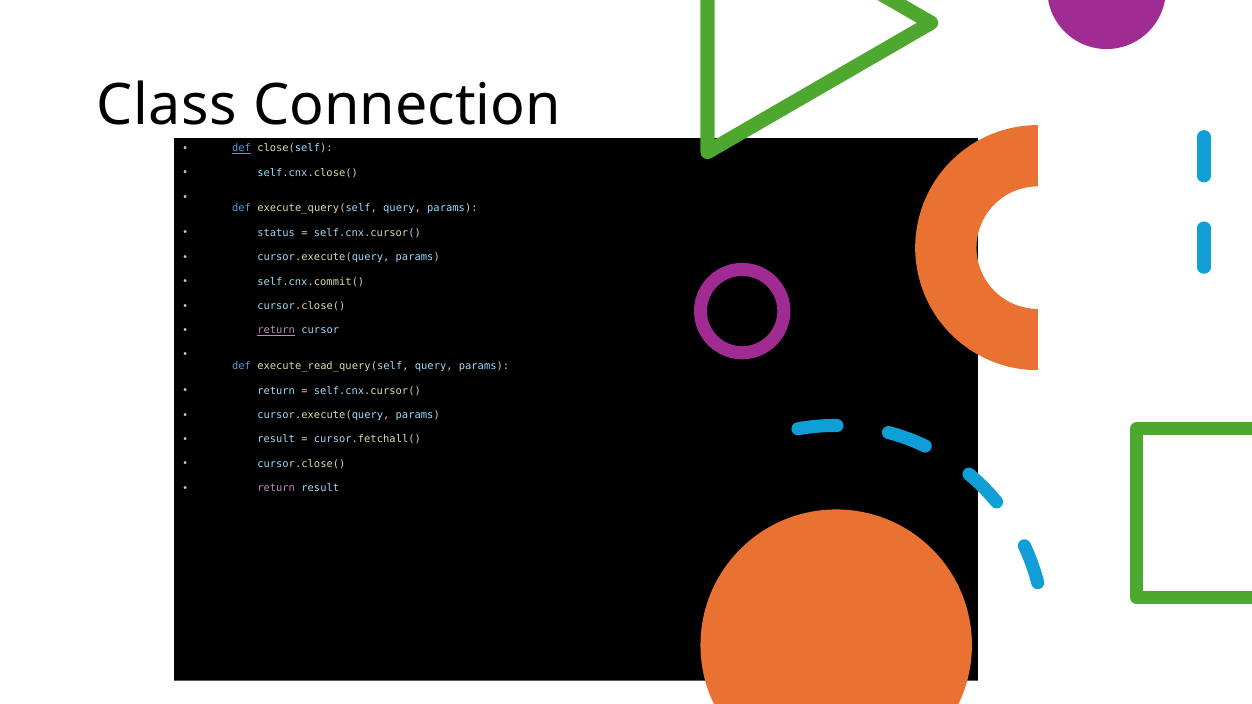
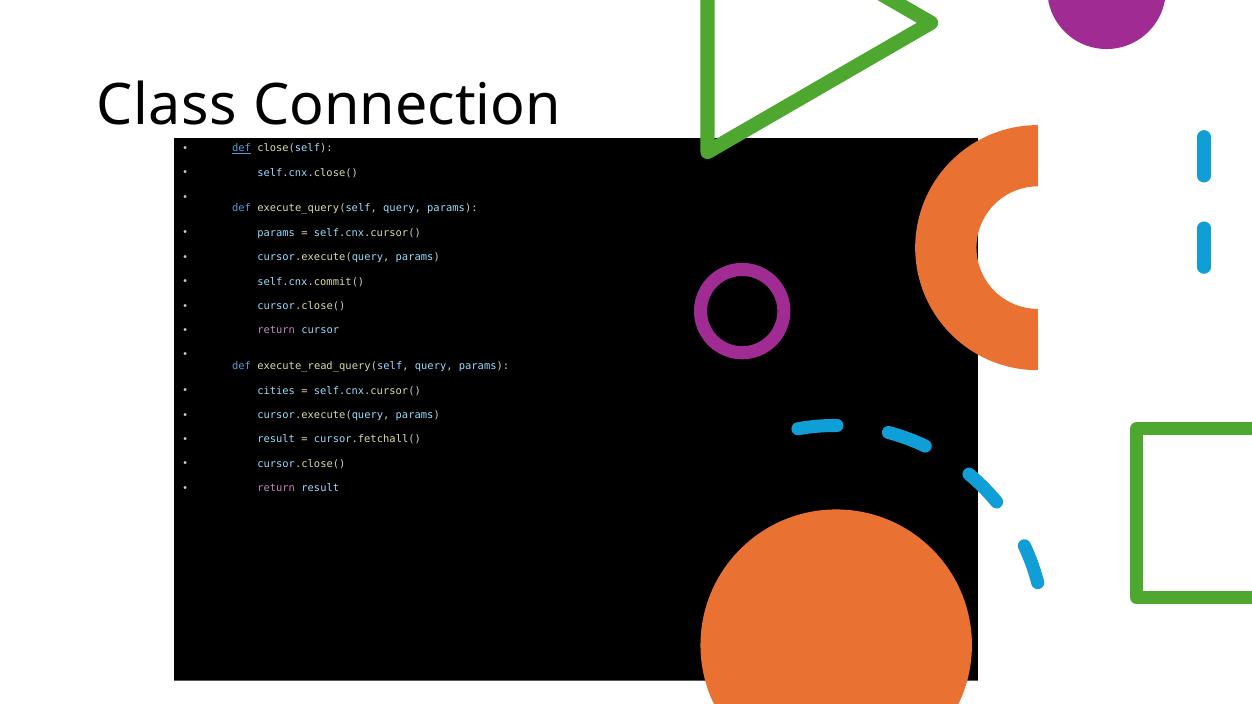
status at (276, 233): status -> params
return at (276, 331) underline: present -> none
return at (276, 391): return -> cities
